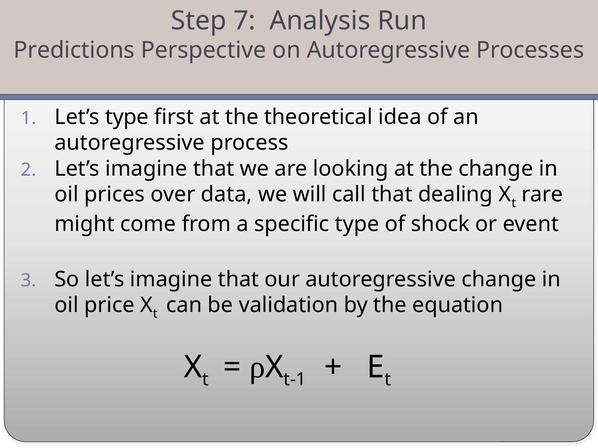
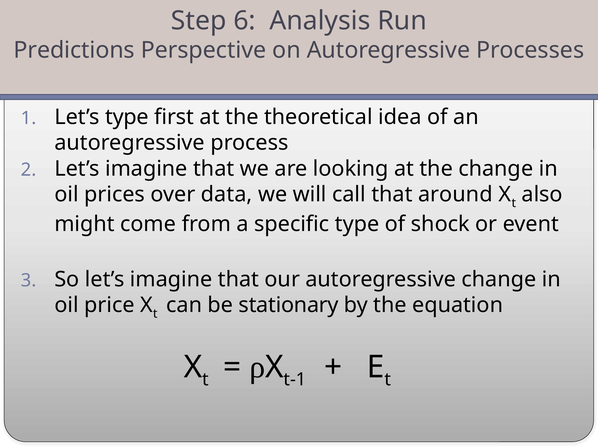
7: 7 -> 6
dealing: dealing -> around
rare: rare -> also
validation: validation -> stationary
